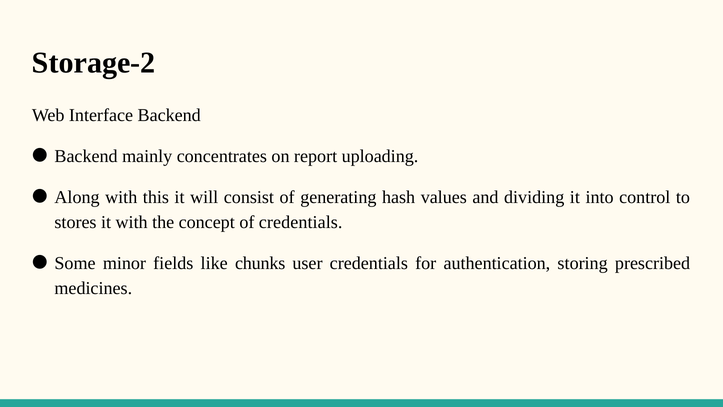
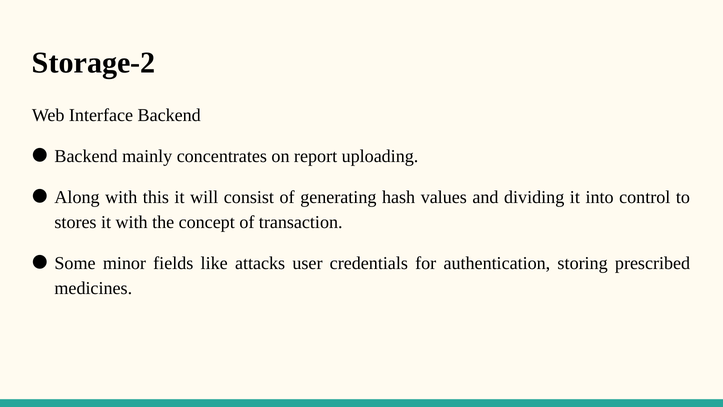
of credentials: credentials -> transaction
chunks: chunks -> attacks
